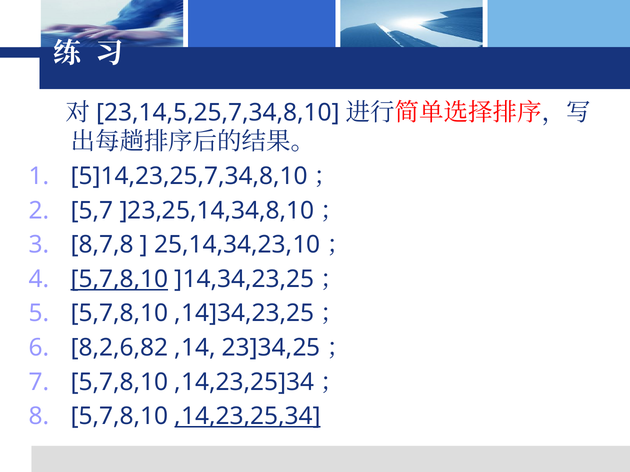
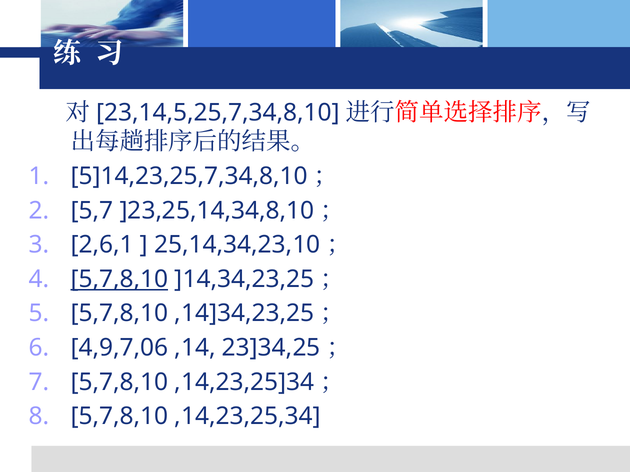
8,7,8: 8,7,8 -> 2,6,1
8,2,6,82: 8,2,6,82 -> 4,9,7,06
,14,23,25,34 underline: present -> none
